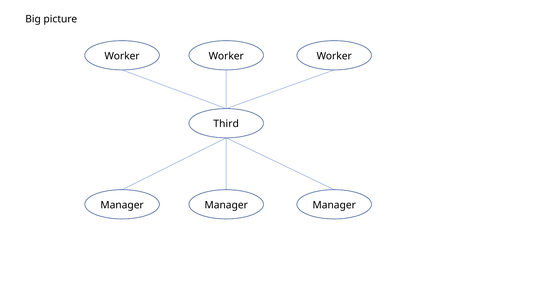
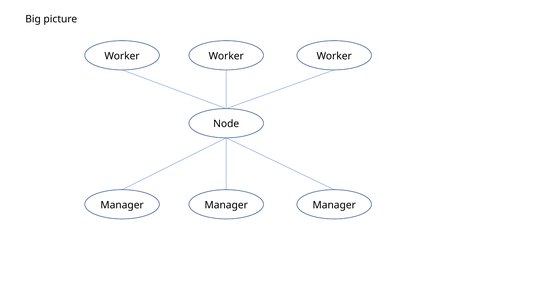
Third: Third -> Node
